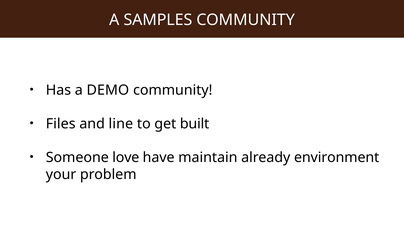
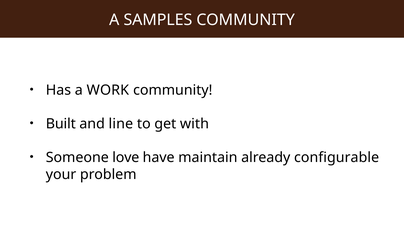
DEMO: DEMO -> WORK
Files: Files -> Built
built: built -> with
environment: environment -> configurable
